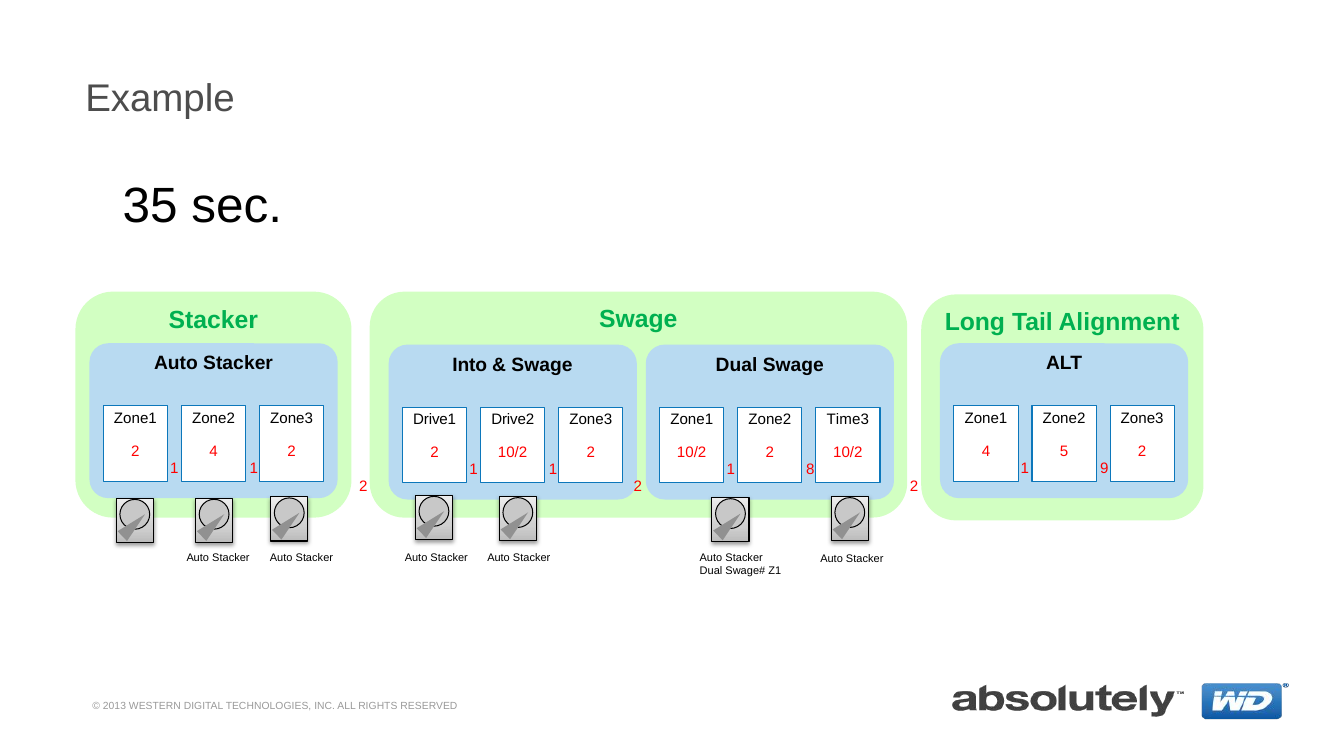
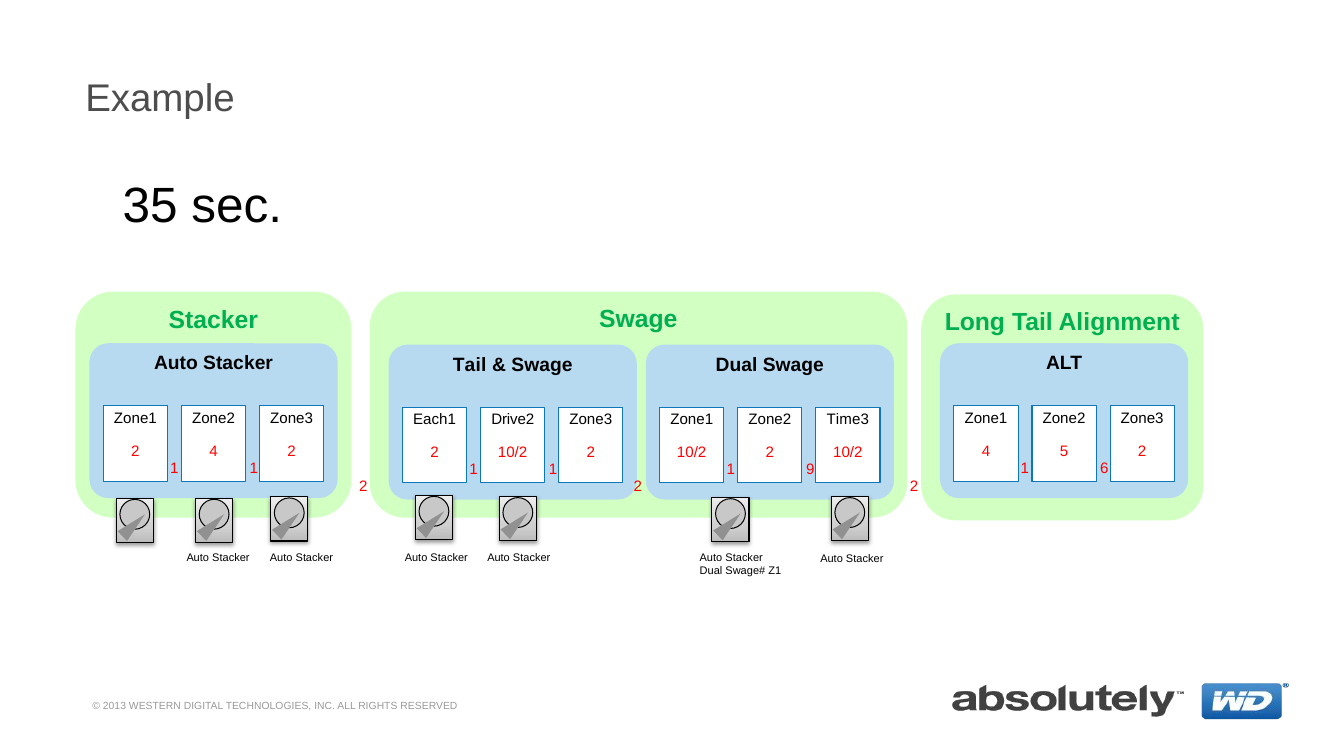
Into at (470, 365): Into -> Tail
Drive1: Drive1 -> Each1
9: 9 -> 6
8: 8 -> 9
